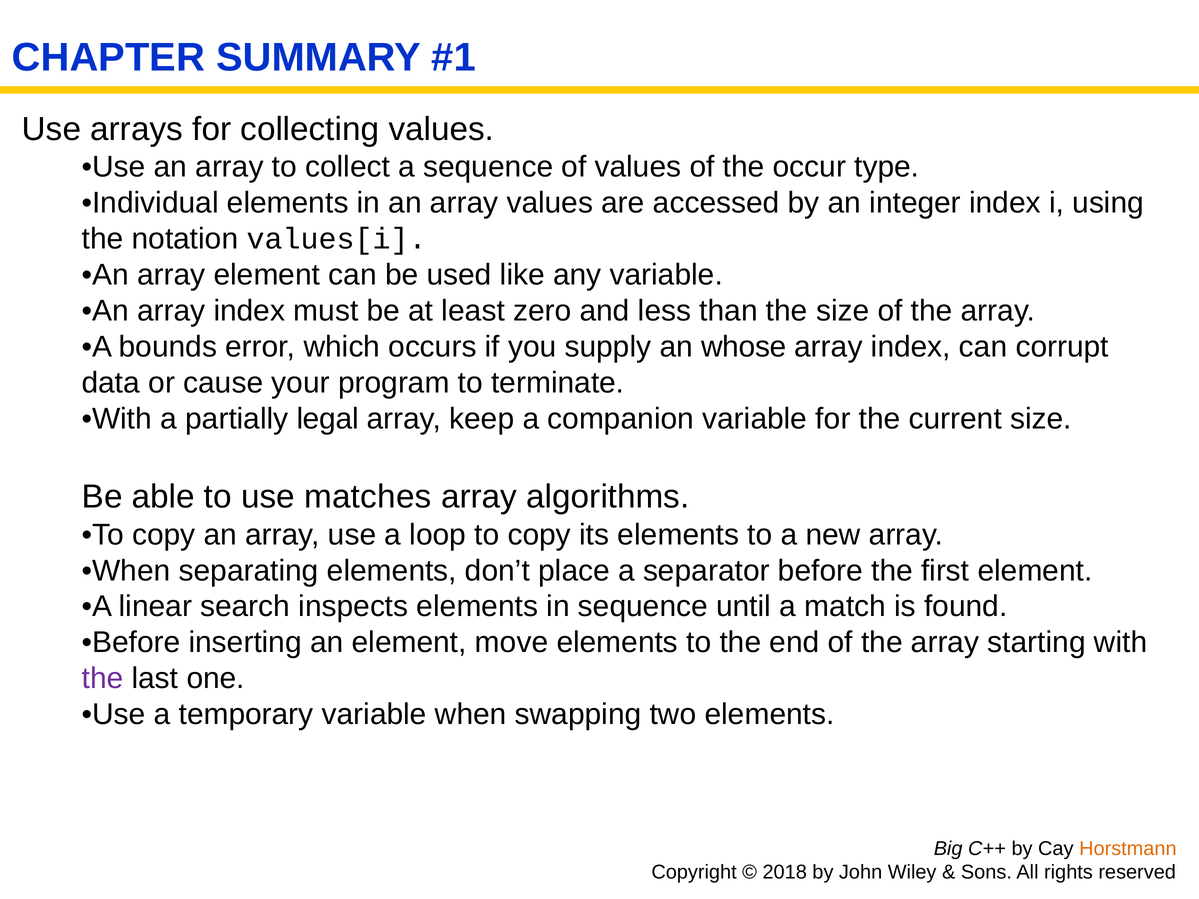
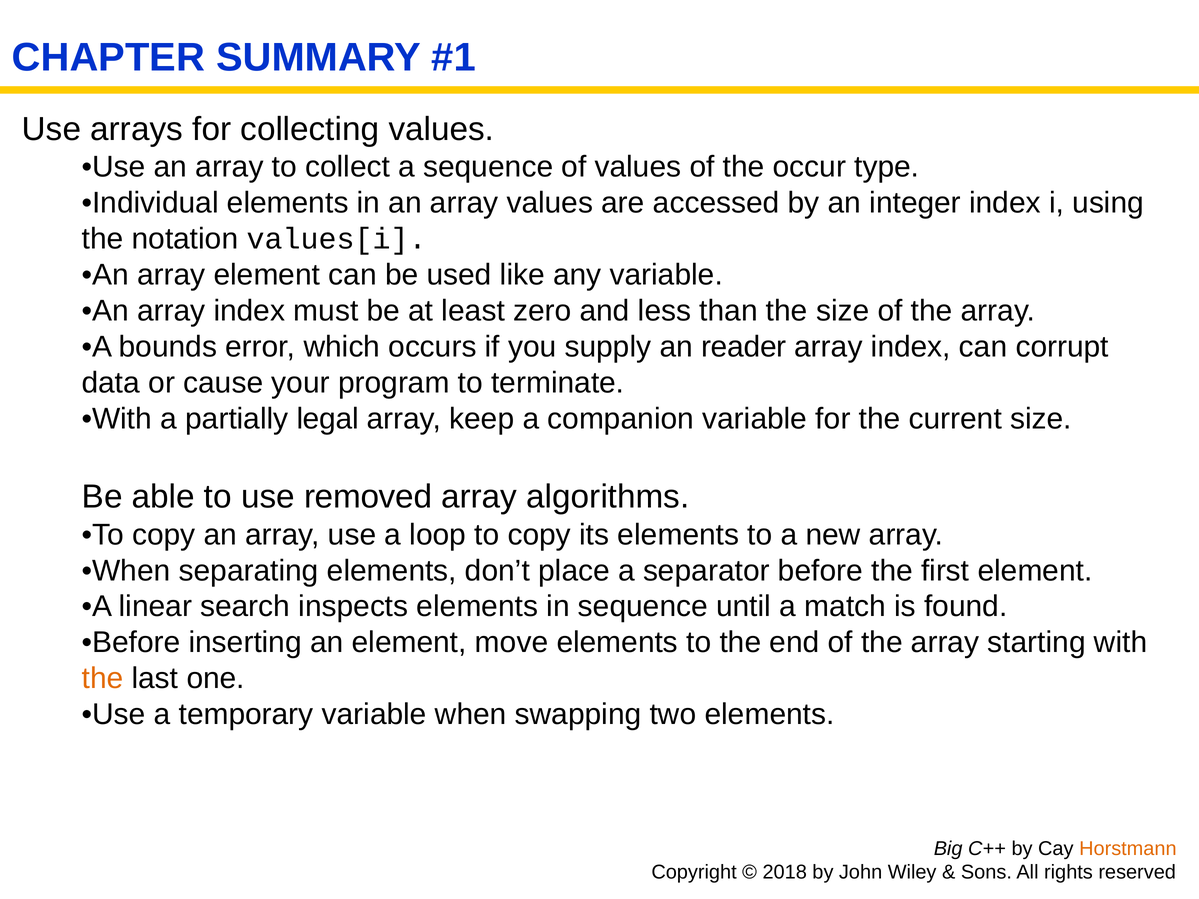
whose: whose -> reader
matches: matches -> removed
the at (103, 679) colour: purple -> orange
